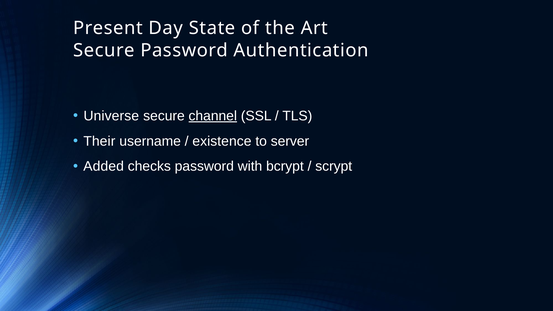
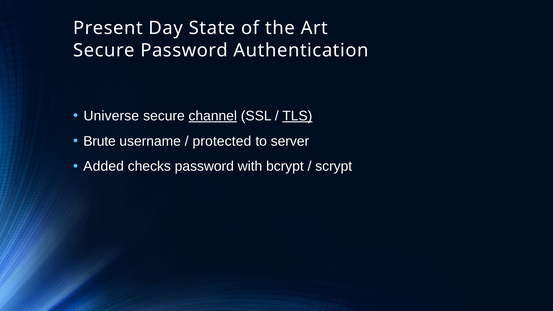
TLS underline: none -> present
Their: Their -> Brute
existence: existence -> protected
